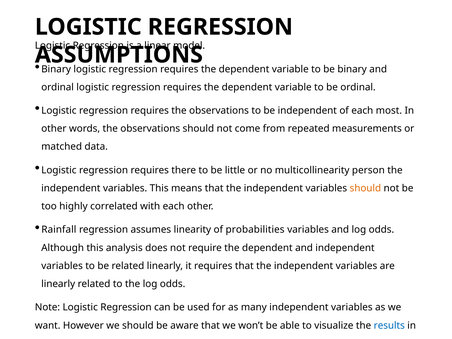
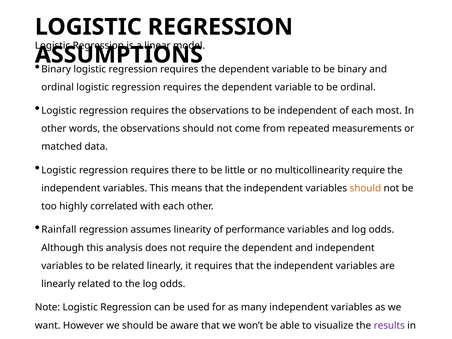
multicollinearity person: person -> require
probabilities: probabilities -> performance
results colour: blue -> purple
